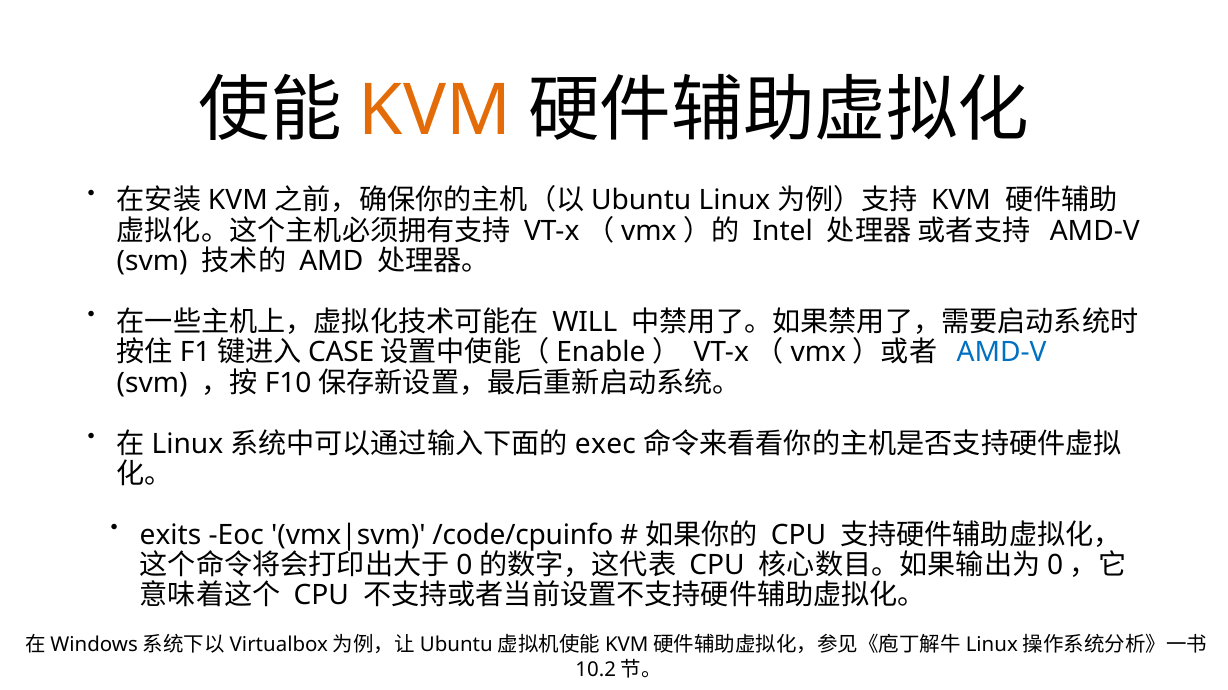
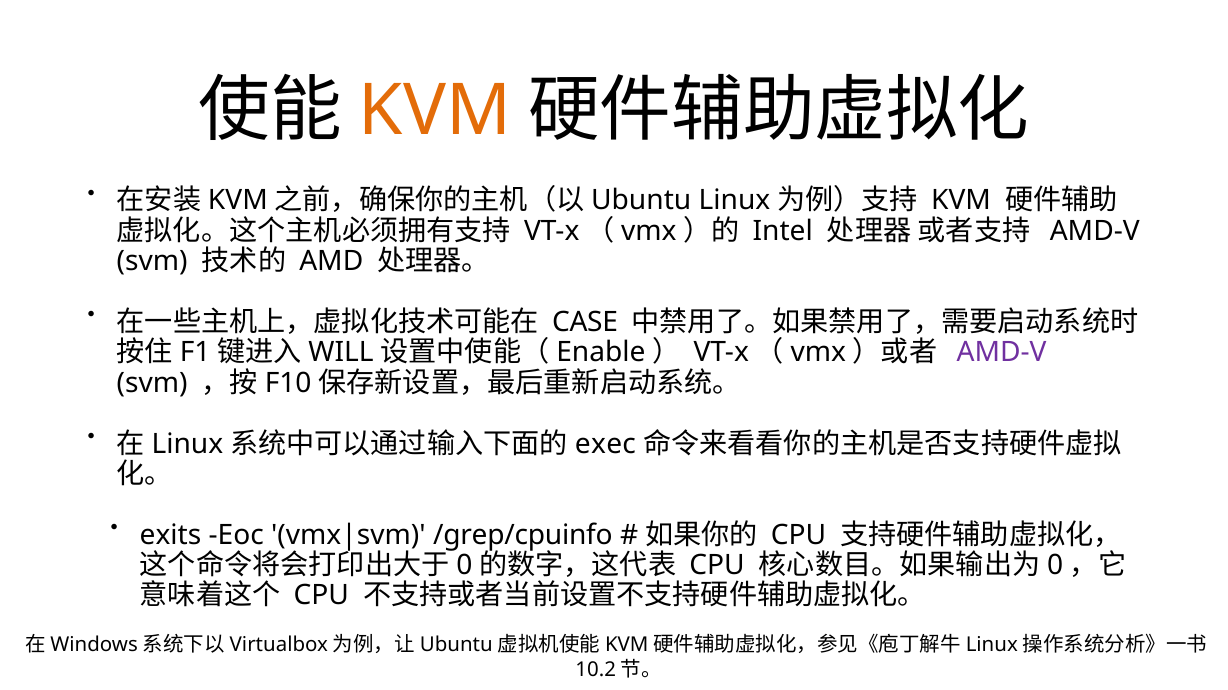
WILL: WILL -> CASE
CASE: CASE -> WILL
AMD-V at (1002, 353) colour: blue -> purple
/code/cpuinfo: /code/cpuinfo -> /grep/cpuinfo
